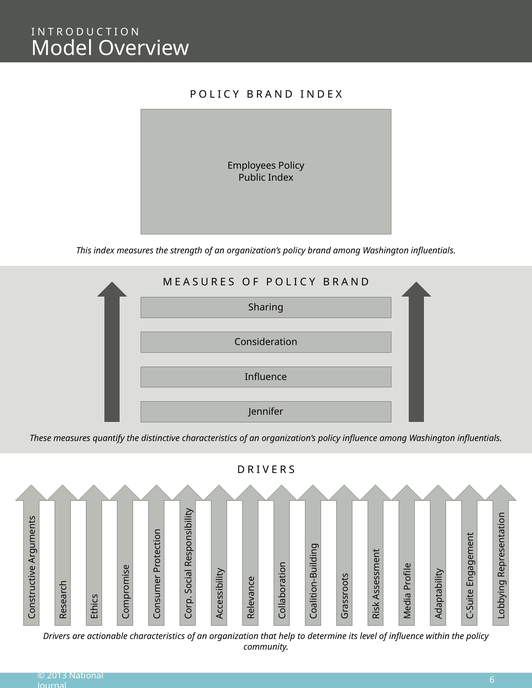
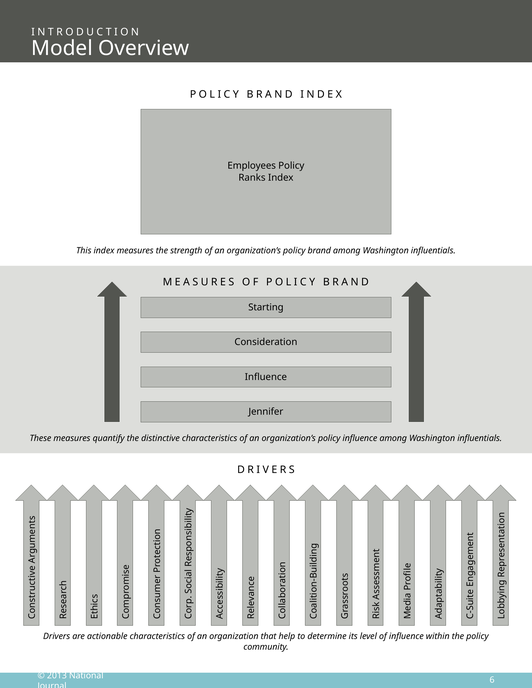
Public: Public -> Ranks
Sharing: Sharing -> Starting
